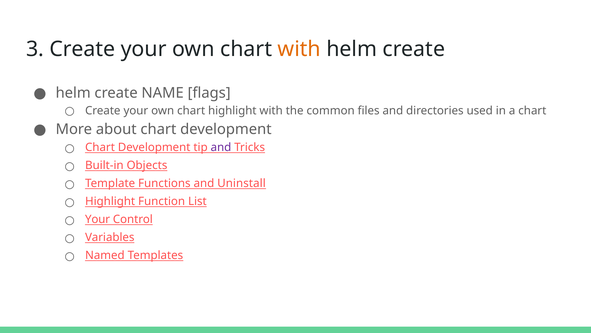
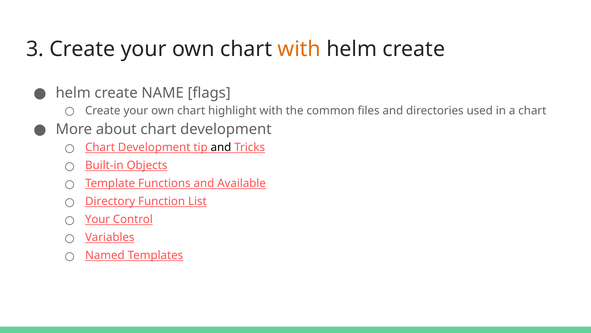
and at (221, 147) colour: purple -> black
Uninstall: Uninstall -> Available
Highlight at (110, 201): Highlight -> Directory
